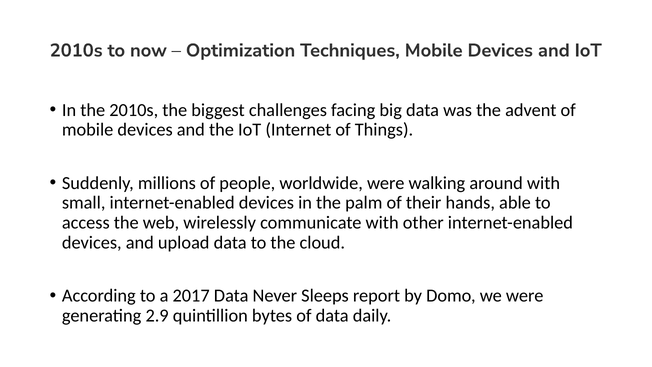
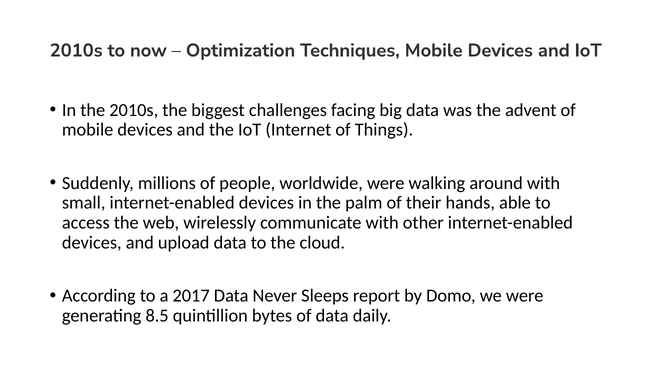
2.9: 2.9 -> 8.5
